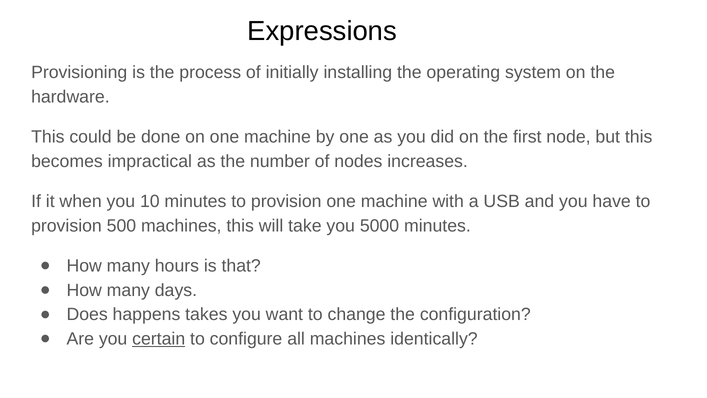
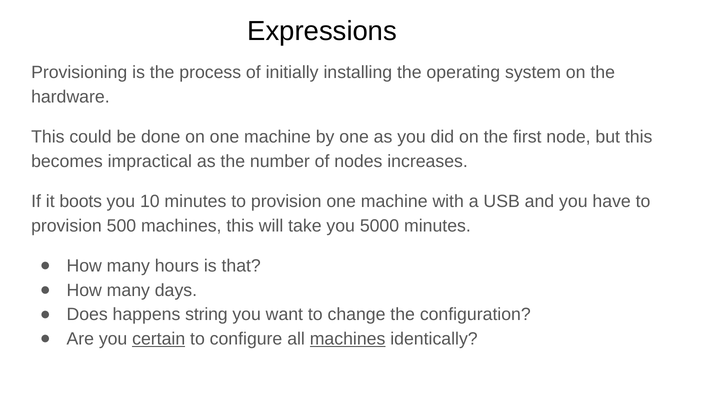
when: when -> boots
takes: takes -> string
machines at (348, 339) underline: none -> present
